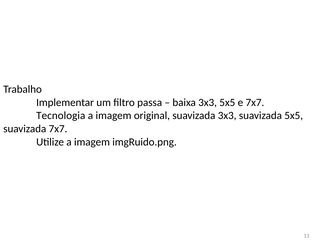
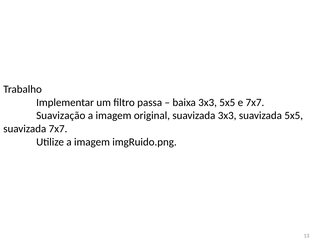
Tecnologia: Tecnologia -> Suavização
